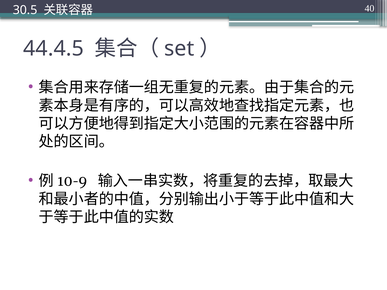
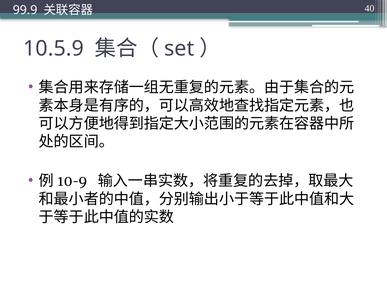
30.5: 30.5 -> 99.9
44.4.5: 44.4.5 -> 10.5.9
